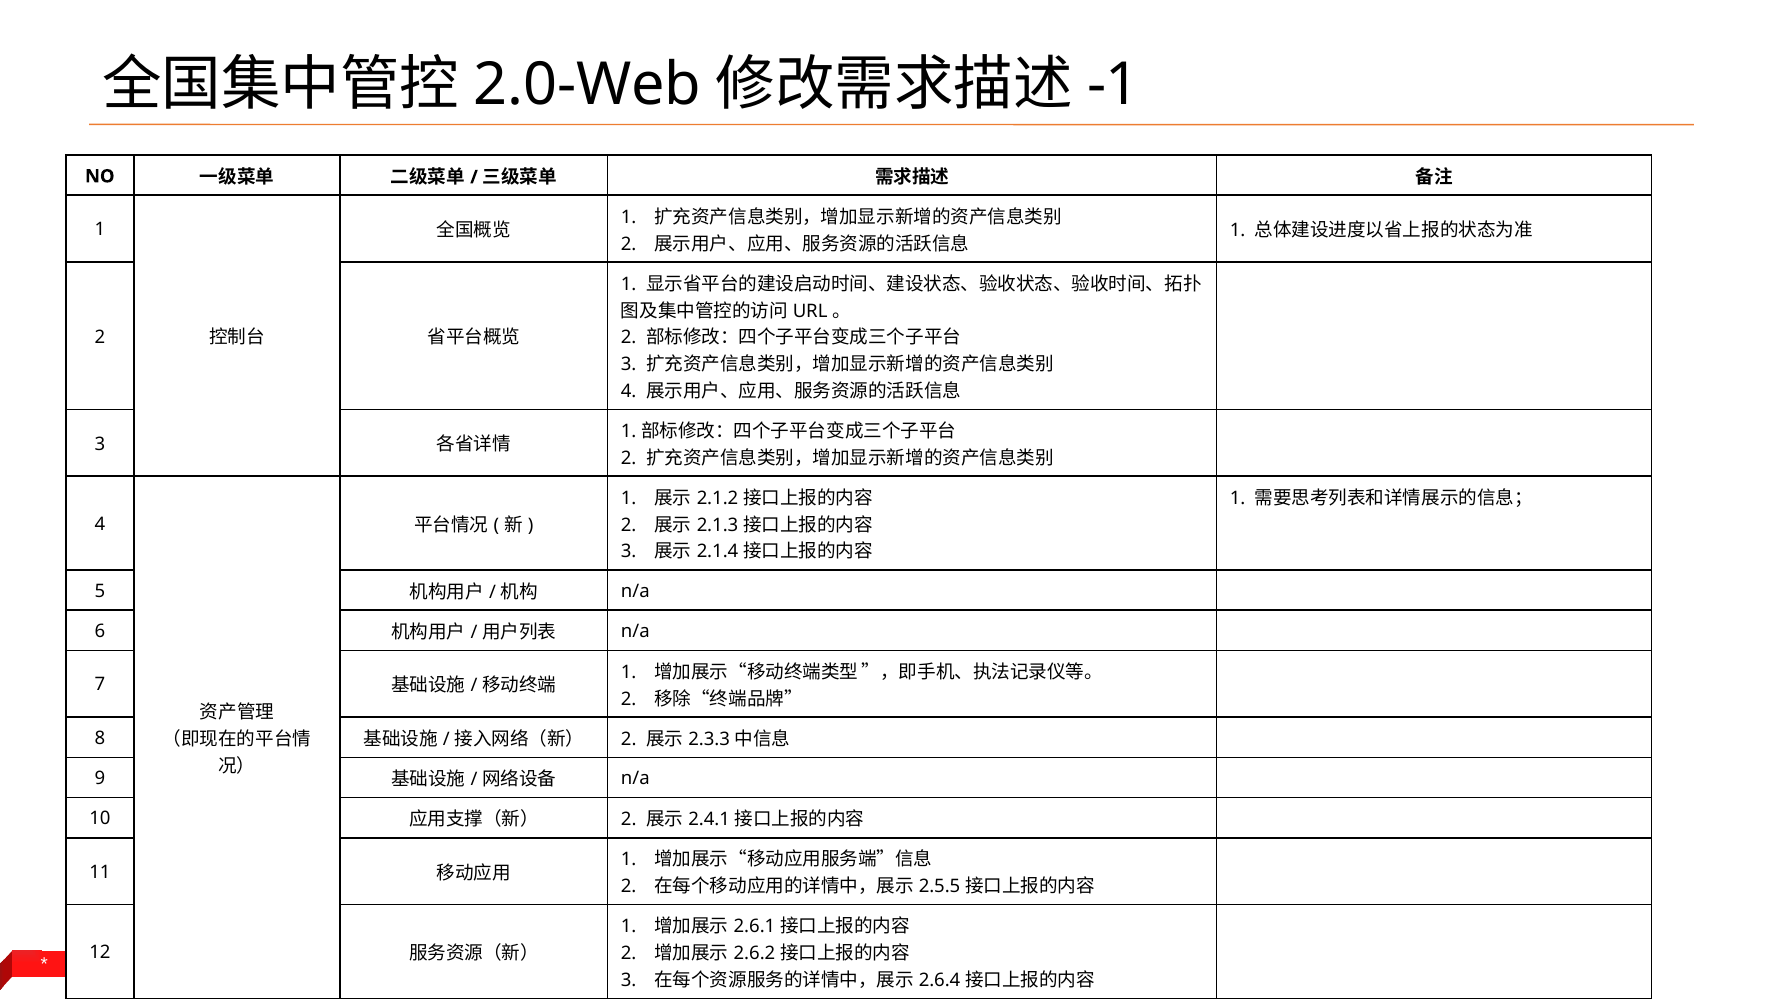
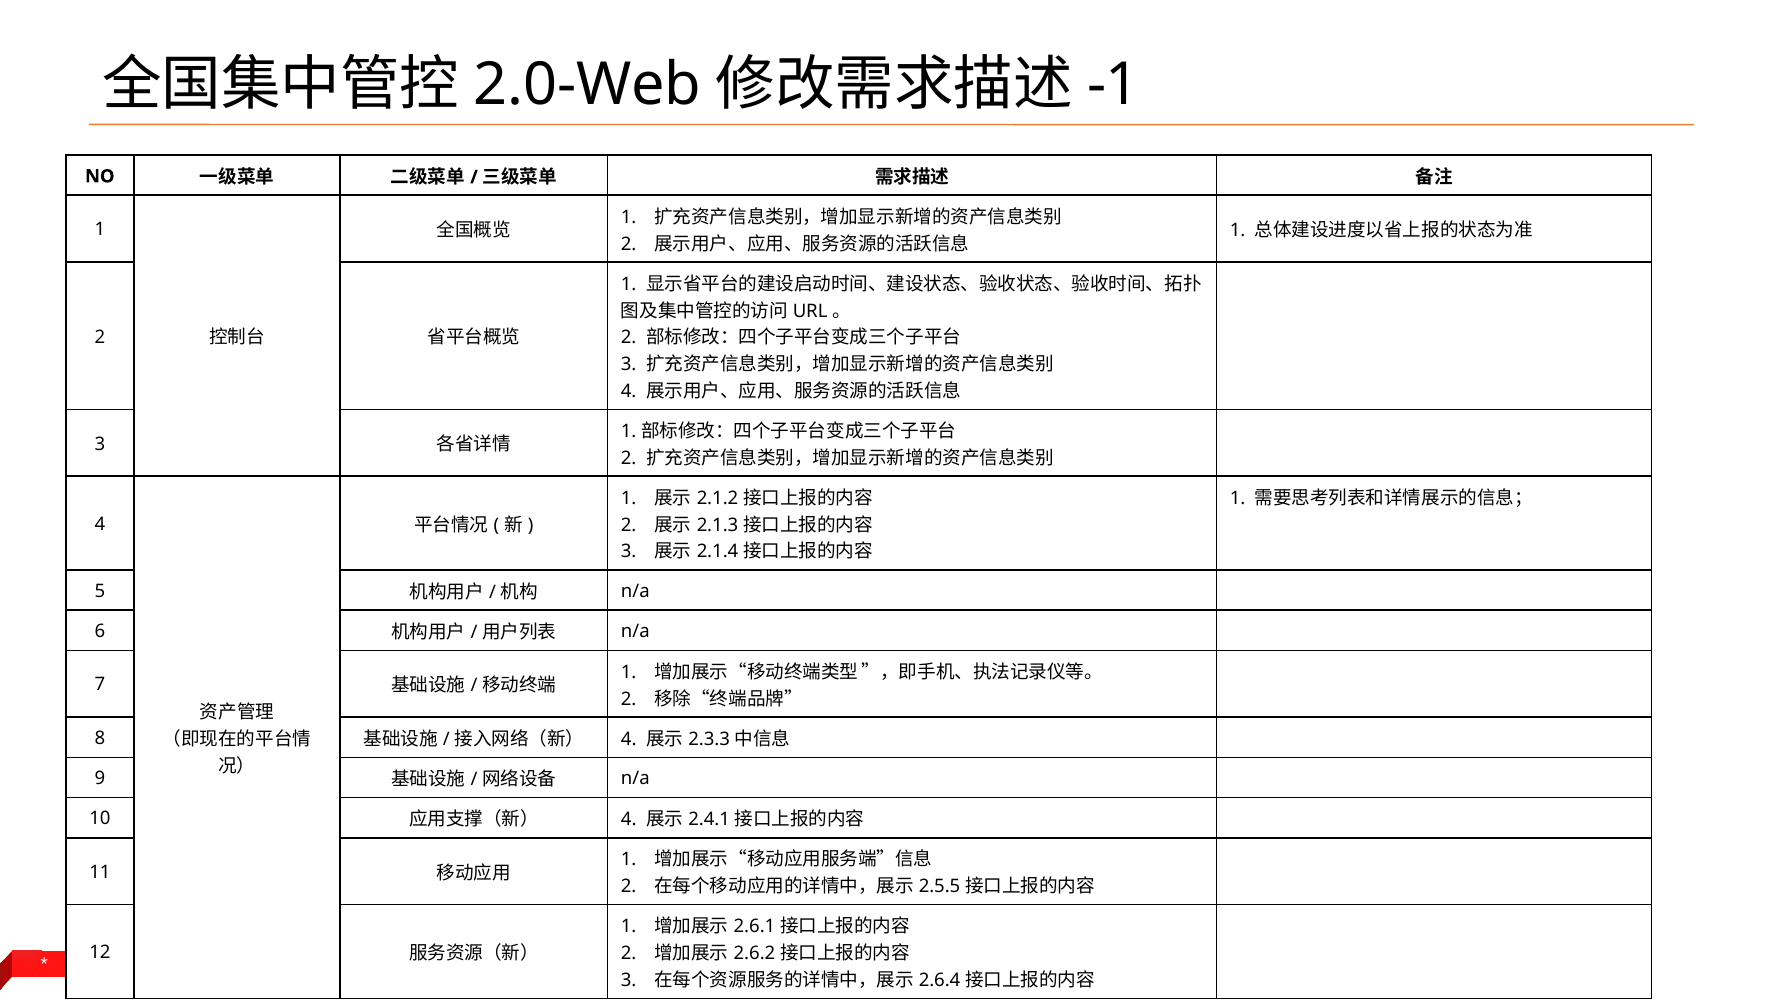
2 at (629, 739): 2 -> 4
2 at (629, 820): 2 -> 4
